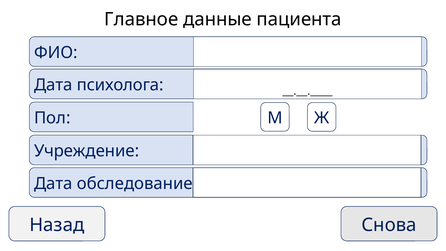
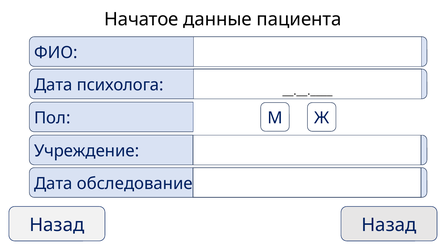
Главное: Главное -> Начатое
Назад Снова: Снова -> Назад
